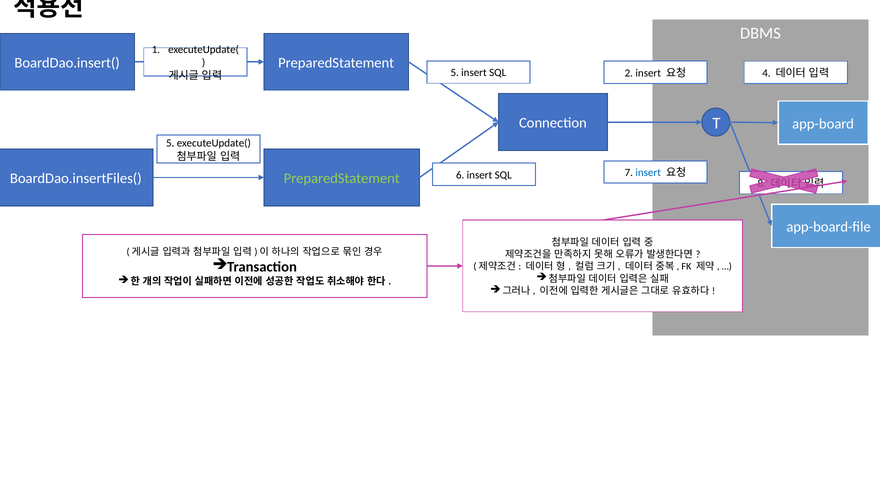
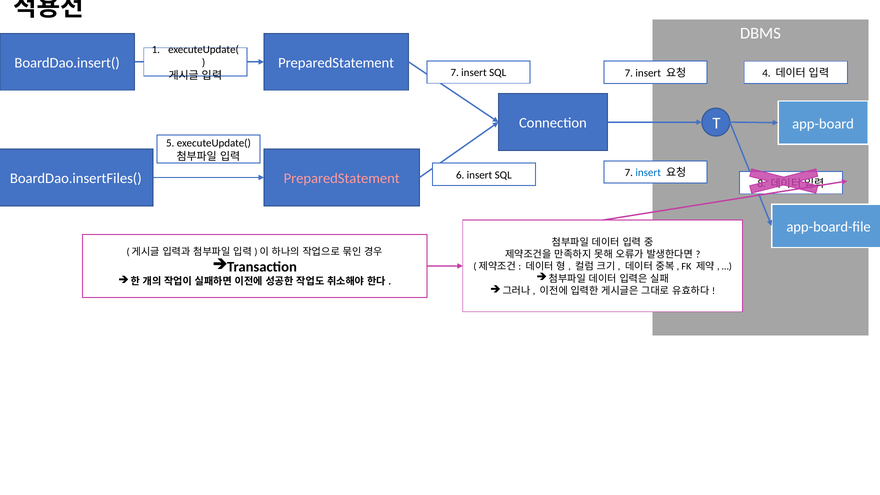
5 at (455, 73): 5 -> 7
2 at (629, 73): 2 -> 7
PreparedStatement at (342, 179) colour: light green -> pink
